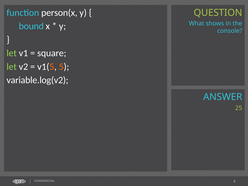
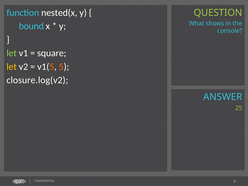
person(x: person(x -> nested(x
let at (12, 67) colour: light green -> yellow
variable.log(v2: variable.log(v2 -> closure.log(v2
